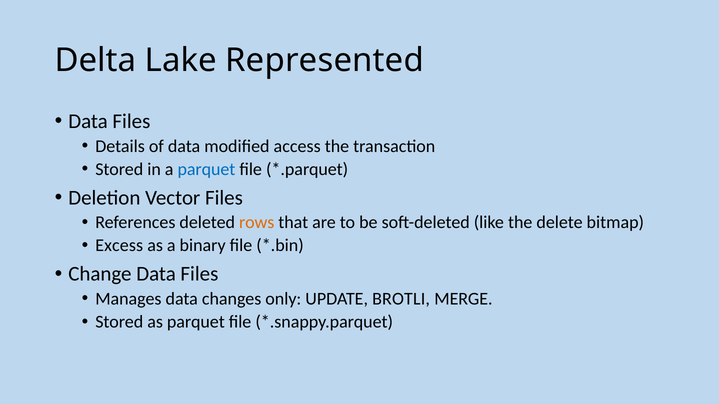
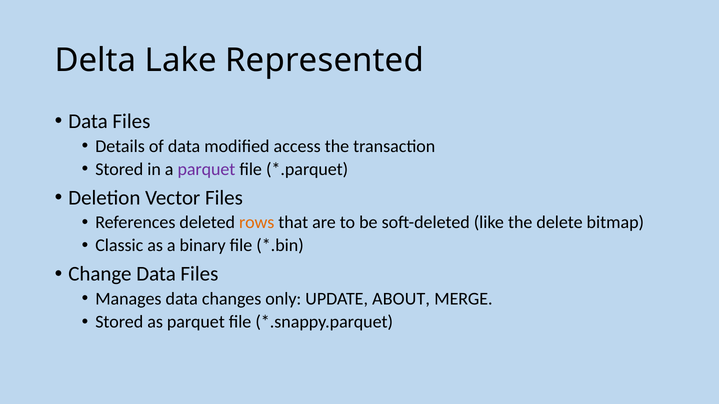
parquet at (206, 169) colour: blue -> purple
Excess: Excess -> Classic
BROTLI: BROTLI -> ABOUT
